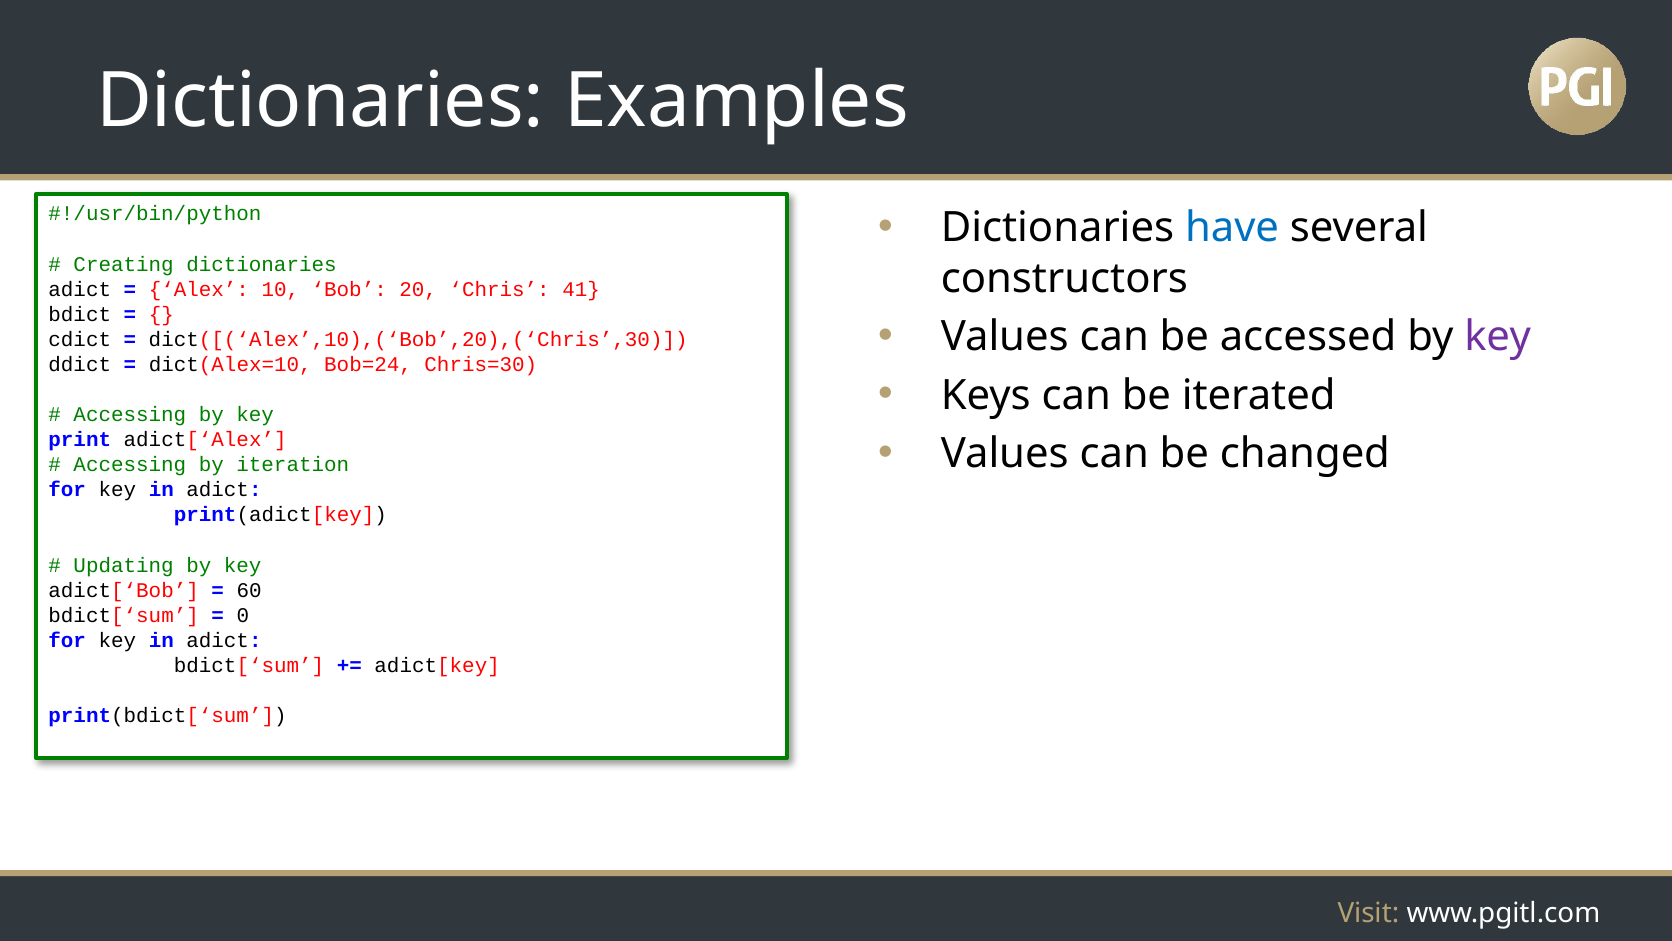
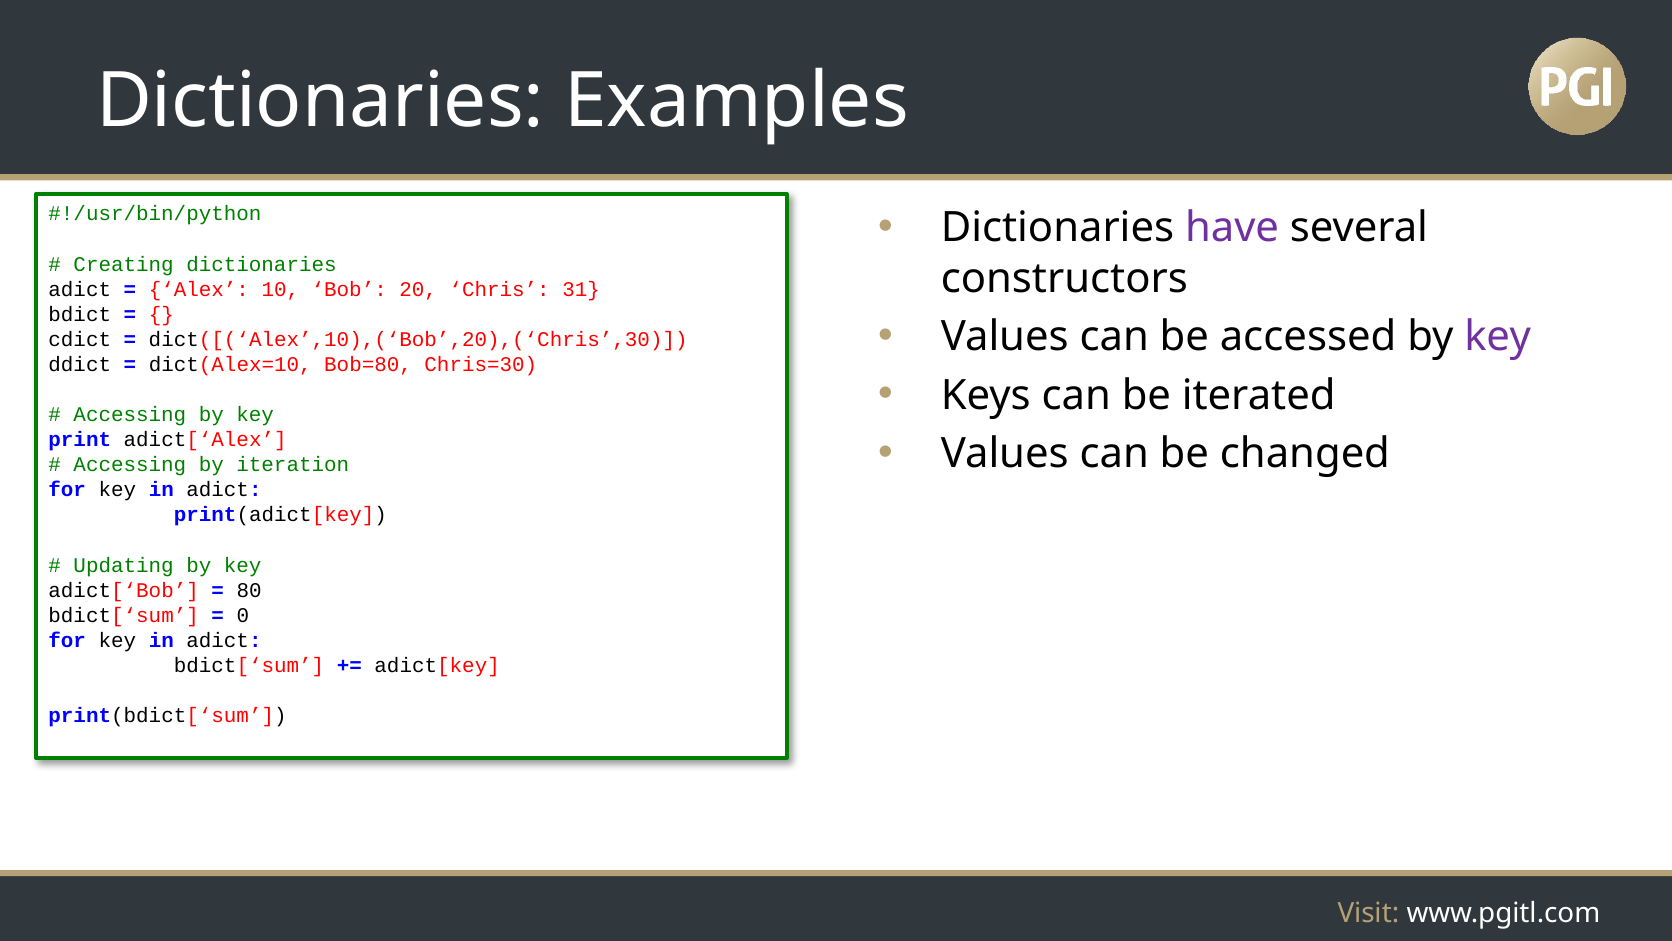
have colour: blue -> purple
41: 41 -> 31
Bob=24: Bob=24 -> Bob=80
60: 60 -> 80
